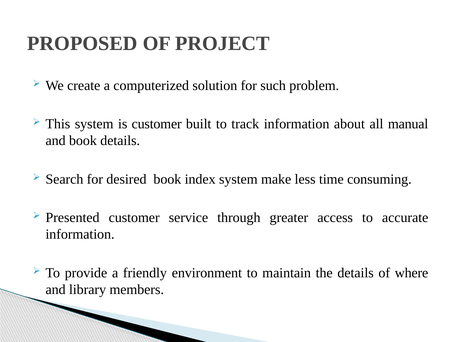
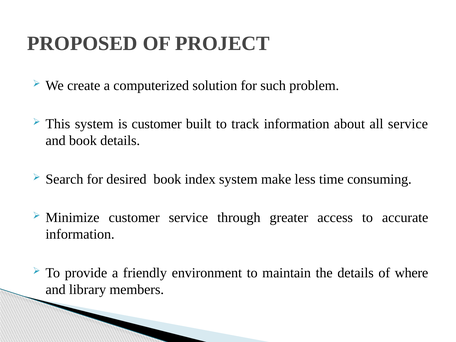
all manual: manual -> service
Presented: Presented -> Minimize
